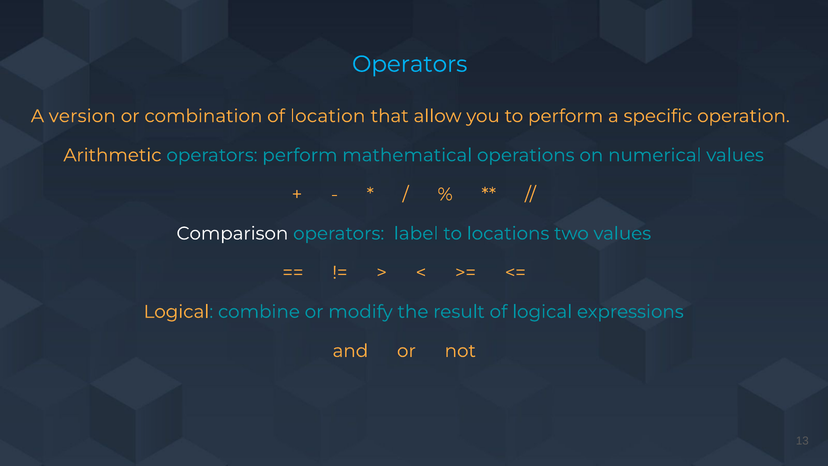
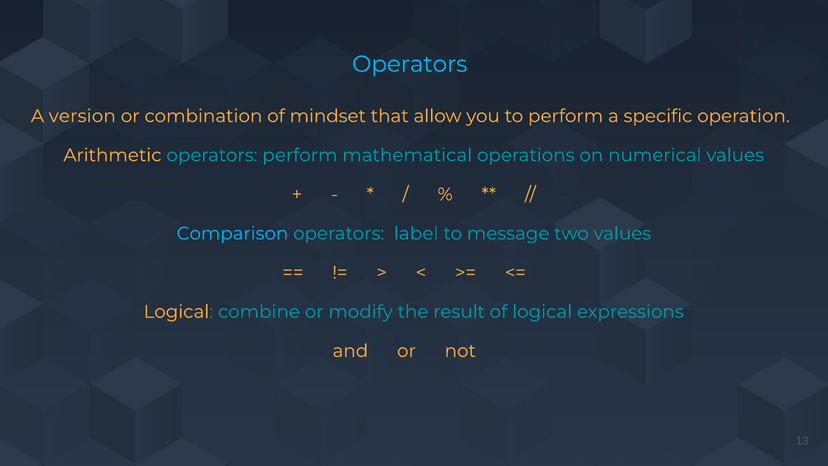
location: location -> mindset
Comparison colour: white -> light blue
locations: locations -> message
